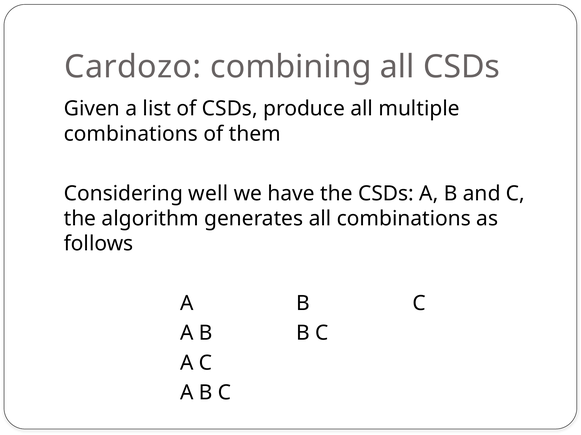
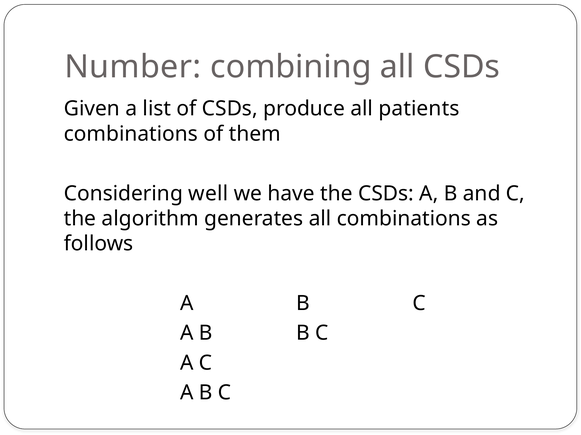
Cardozo: Cardozo -> Number
multiple: multiple -> patients
